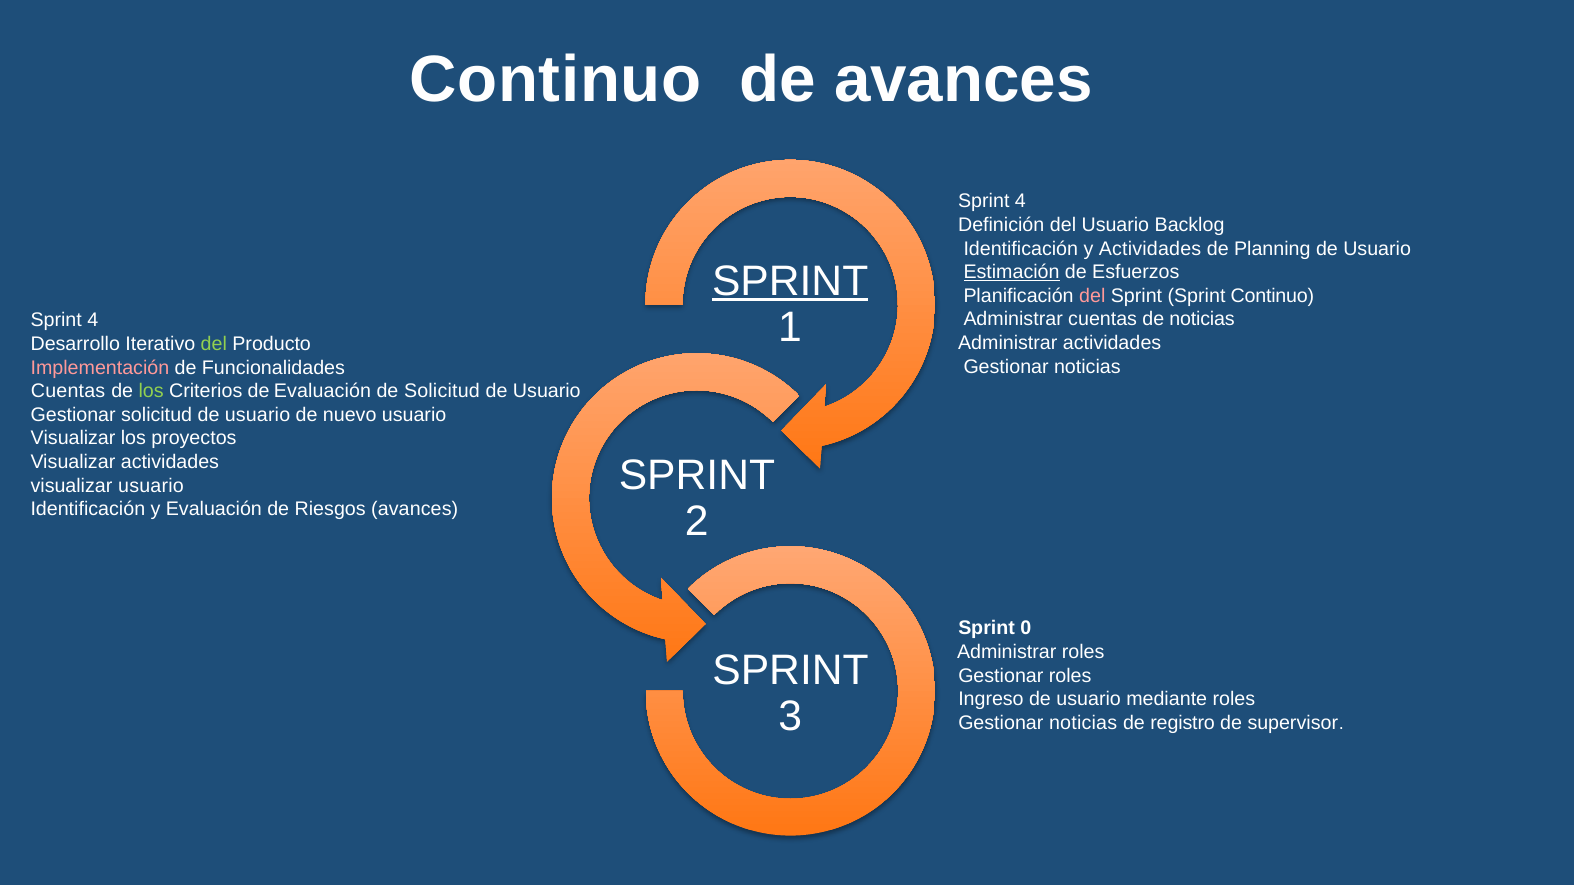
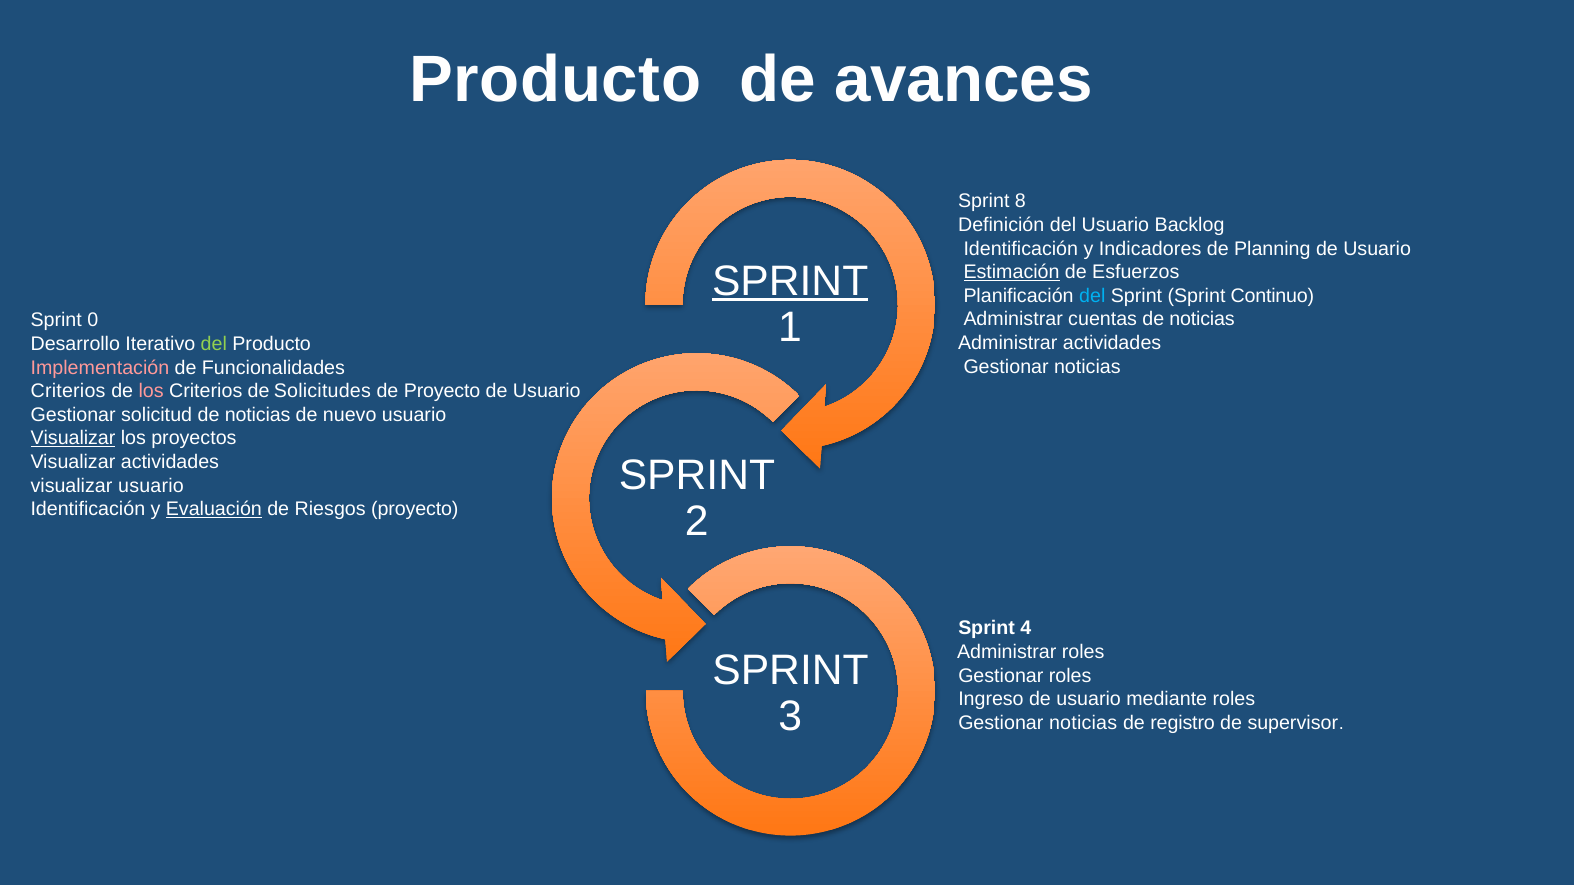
Continuo at (555, 80): Continuo -> Producto
4 at (1020, 201): 4 -> 8
y Actividades: Actividades -> Indicadores
del at (1092, 296) colour: pink -> light blue
4 at (93, 321): 4 -> 0
Cuentas at (68, 391): Cuentas -> Criterios
los at (151, 391) colour: light green -> pink
de Evaluación: Evaluación -> Solicitudes
de Solicitud: Solicitud -> Proyecto
Gestionar solicitud de usuario: usuario -> noticias
Visualizar at (73, 439) underline: none -> present
Evaluación at (214, 509) underline: none -> present
Riesgos avances: avances -> proyecto
0: 0 -> 4
